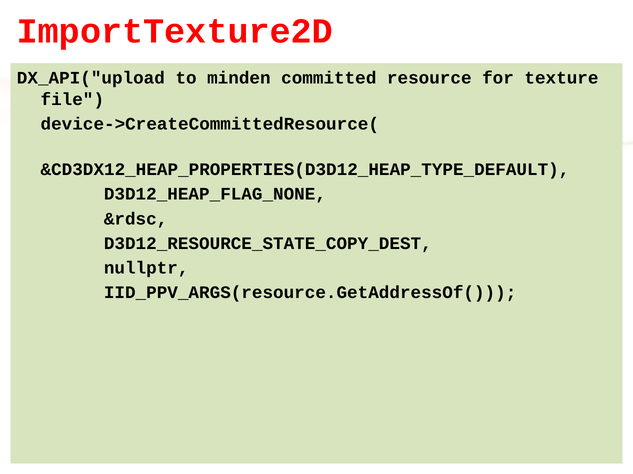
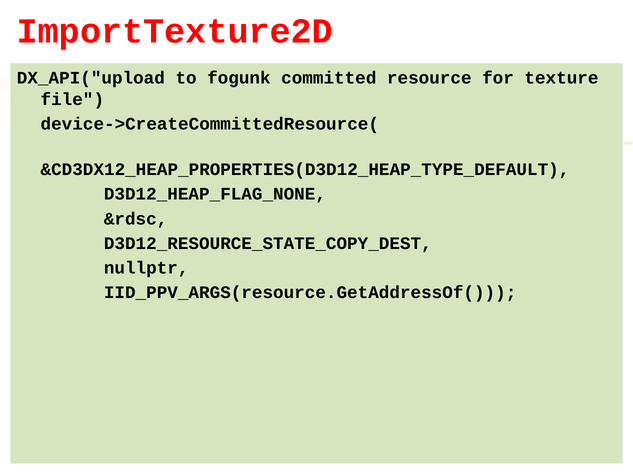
minden: minden -> fogunk
